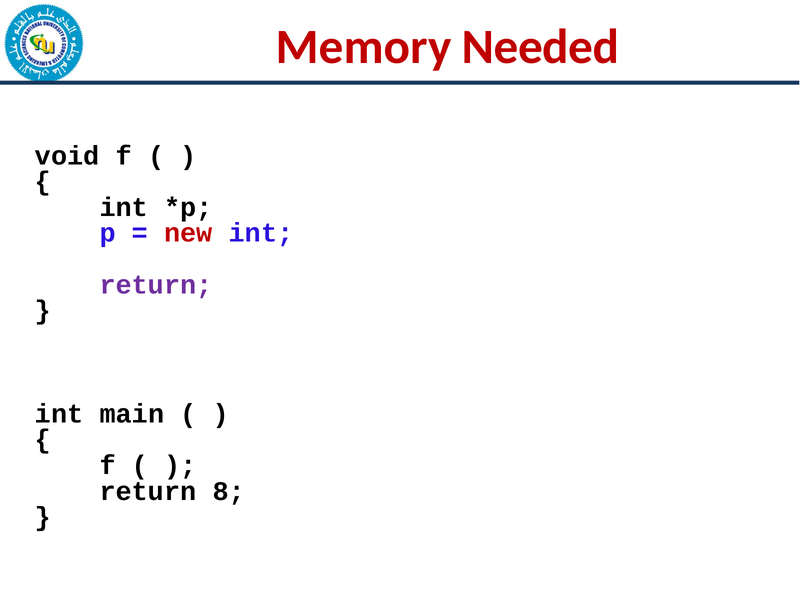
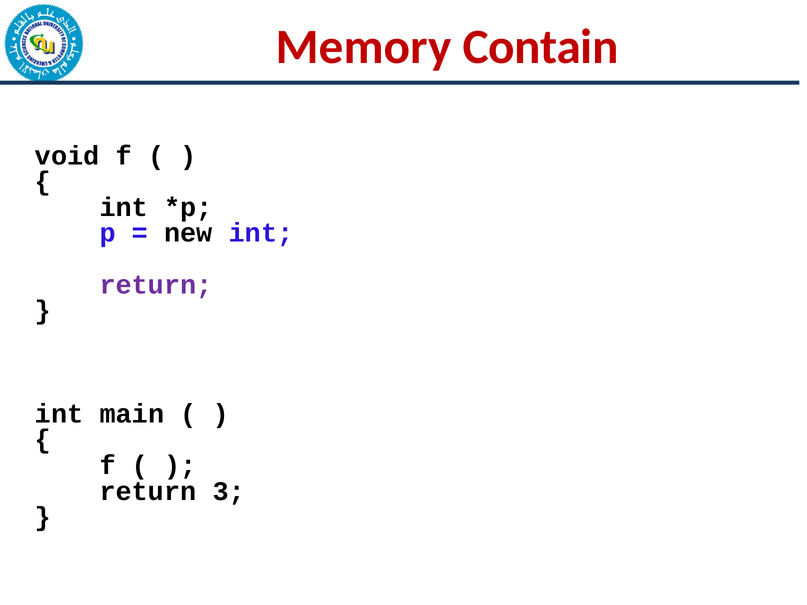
Needed: Needed -> Contain
new colour: red -> black
8: 8 -> 3
